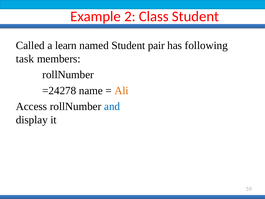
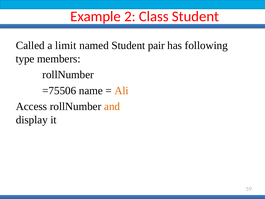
learn: learn -> limit
task: task -> type
=24278: =24278 -> =75506
and colour: blue -> orange
